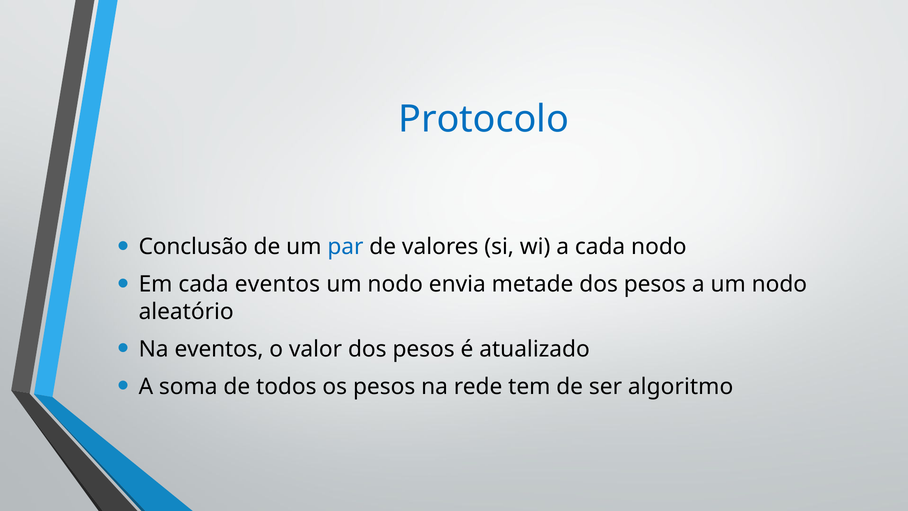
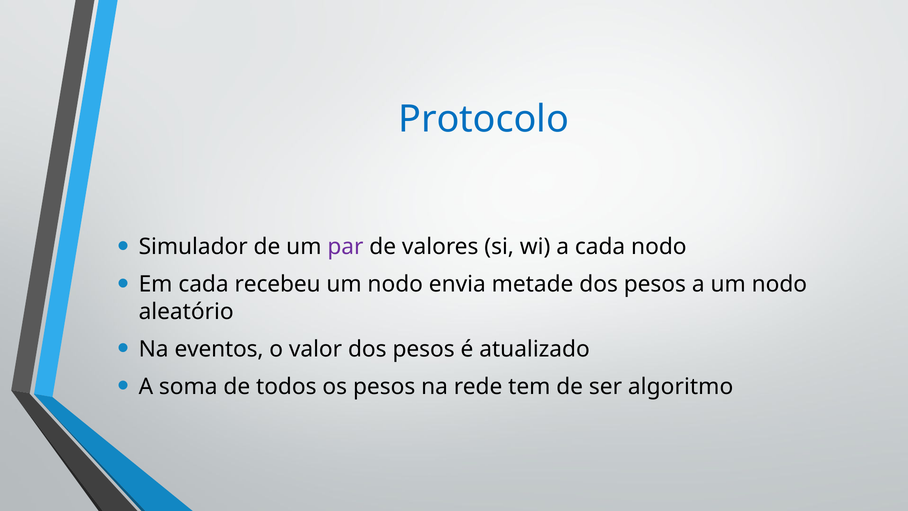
Conclusão: Conclusão -> Simulador
par colour: blue -> purple
cada eventos: eventos -> recebeu
